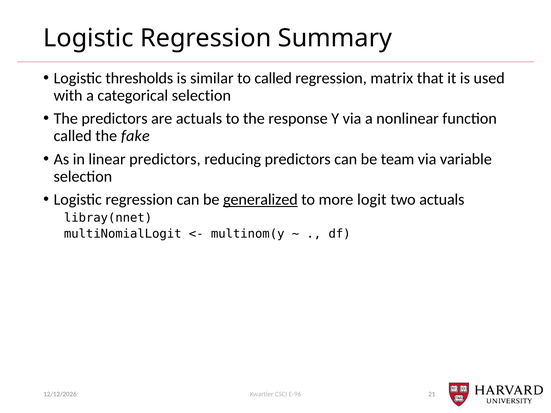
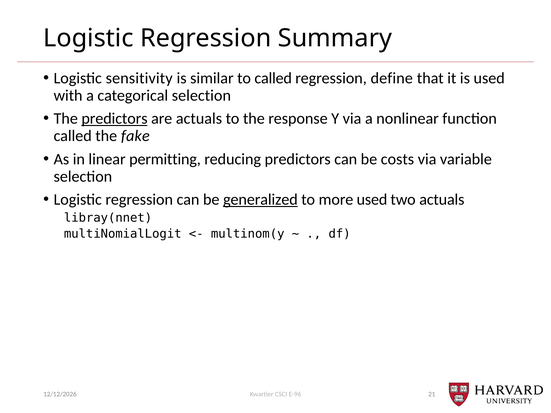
thresholds: thresholds -> sensitivity
matrix: matrix -> define
predictors at (114, 119) underline: none -> present
linear predictors: predictors -> permitting
team: team -> costs
more logit: logit -> used
